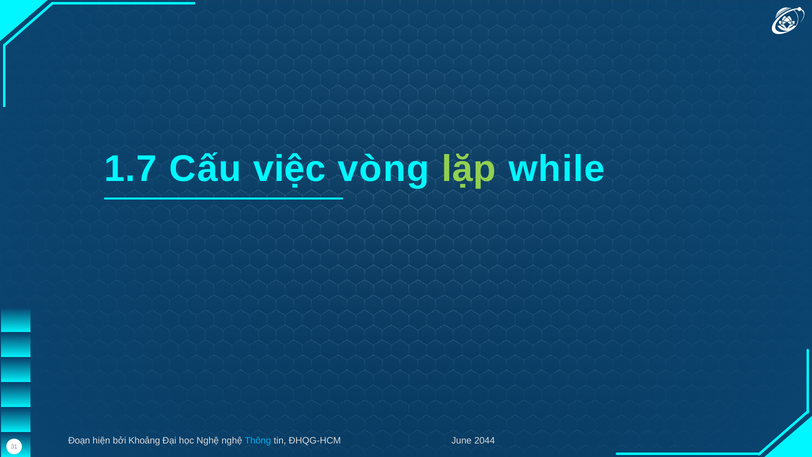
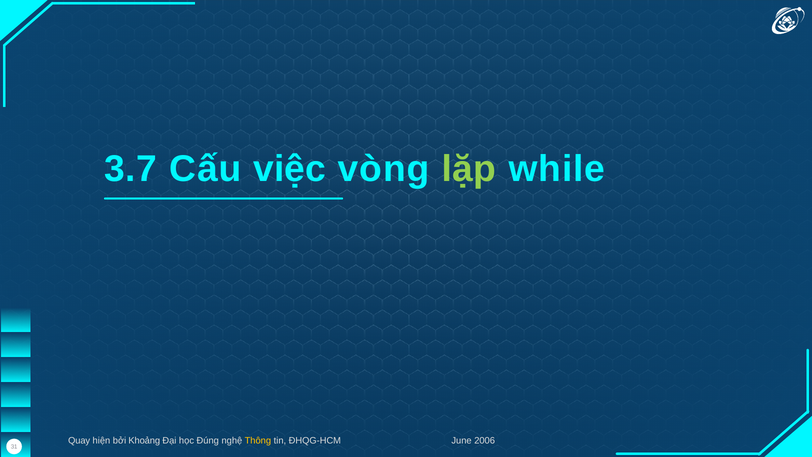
1.7: 1.7 -> 3.7
Đoạn: Đoạn -> Quay
học Nghệ: Nghệ -> Đúng
Thông colour: light blue -> yellow
2044: 2044 -> 2006
